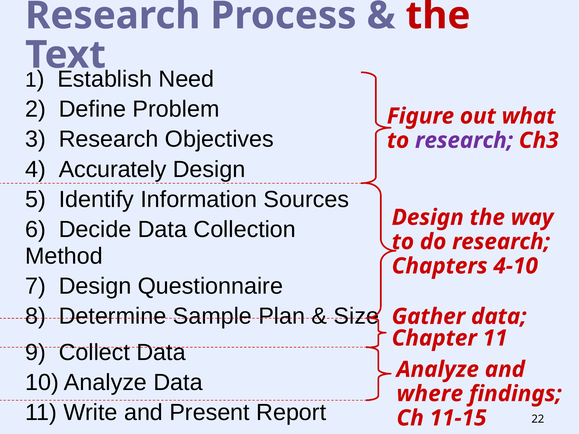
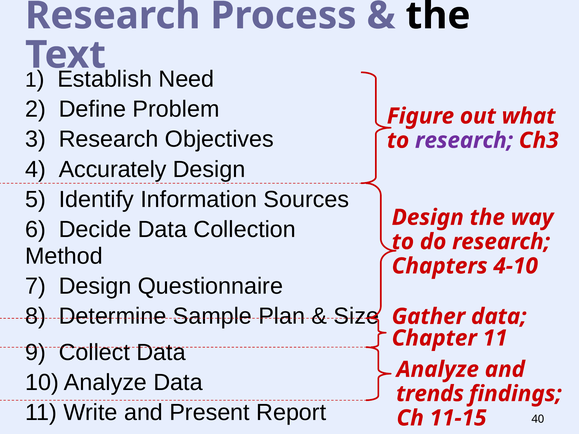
the at (438, 16) colour: red -> black
where: where -> trends
22: 22 -> 40
